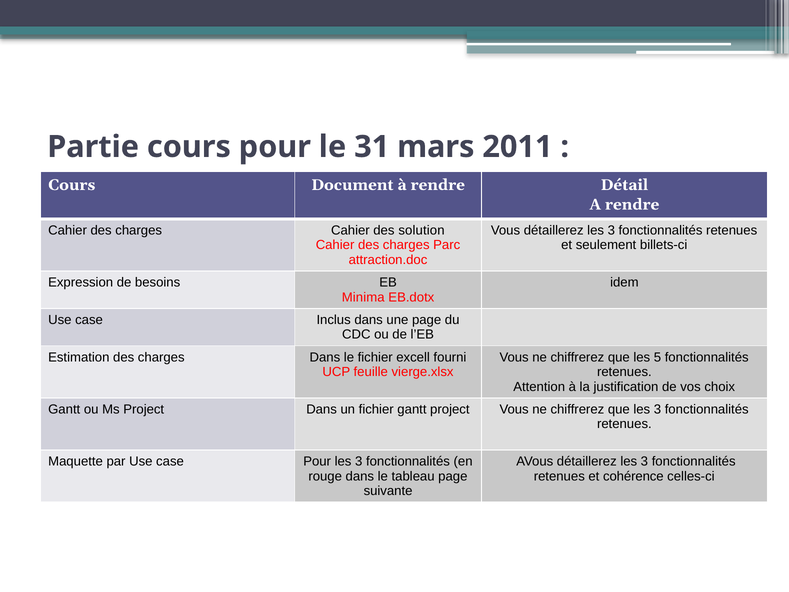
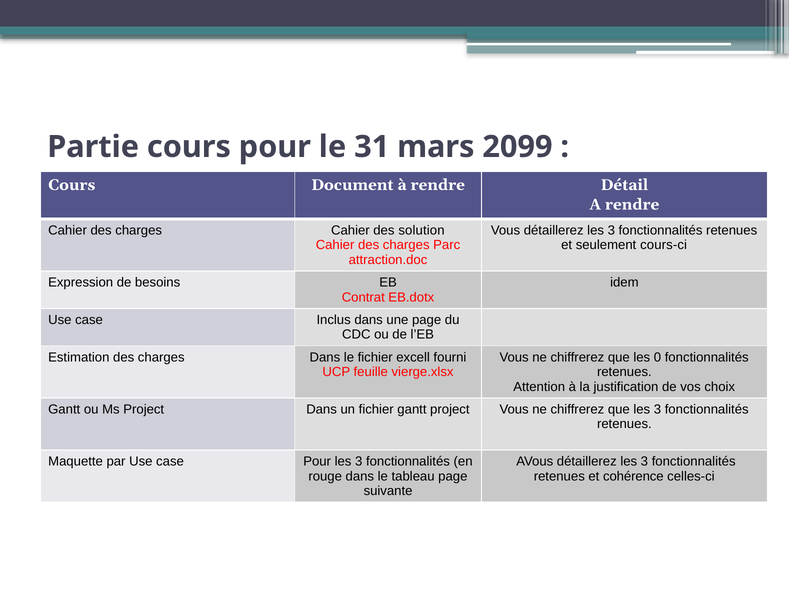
2011: 2011 -> 2099
billets-ci: billets-ci -> cours-ci
Minima: Minima -> Contrat
5: 5 -> 0
